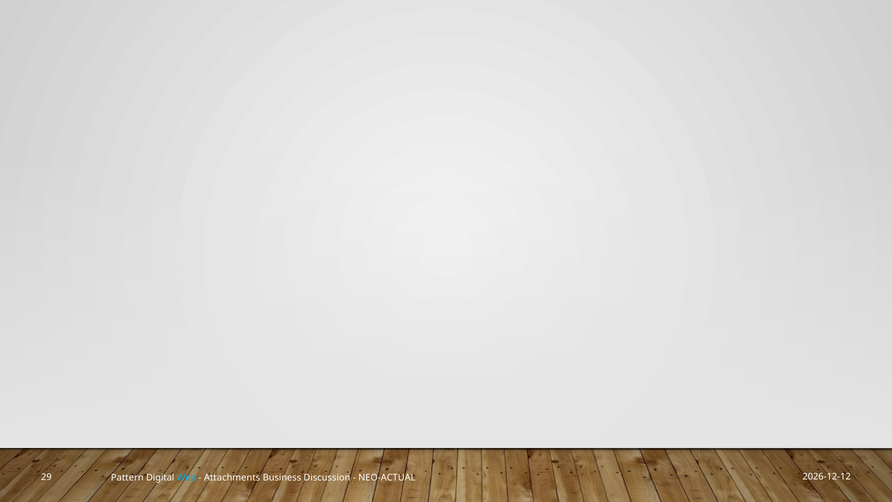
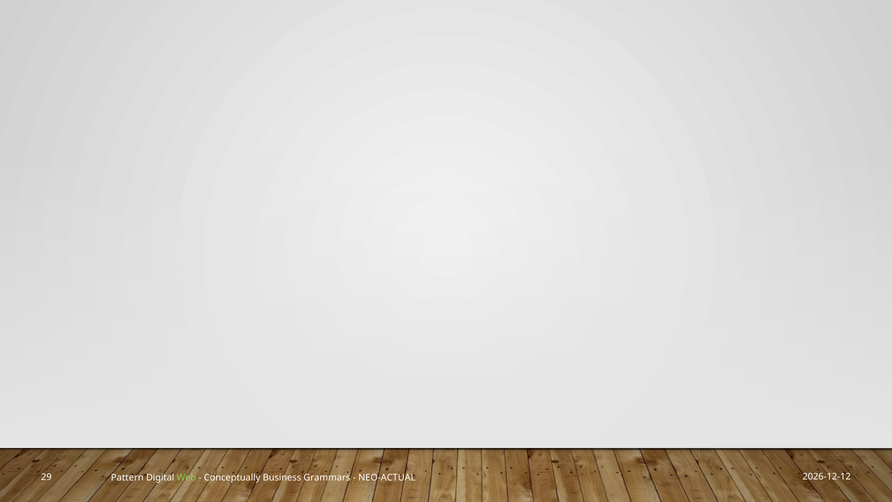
Web colour: light blue -> light green
Attachments: Attachments -> Conceptually
Discussion: Discussion -> Grammars
